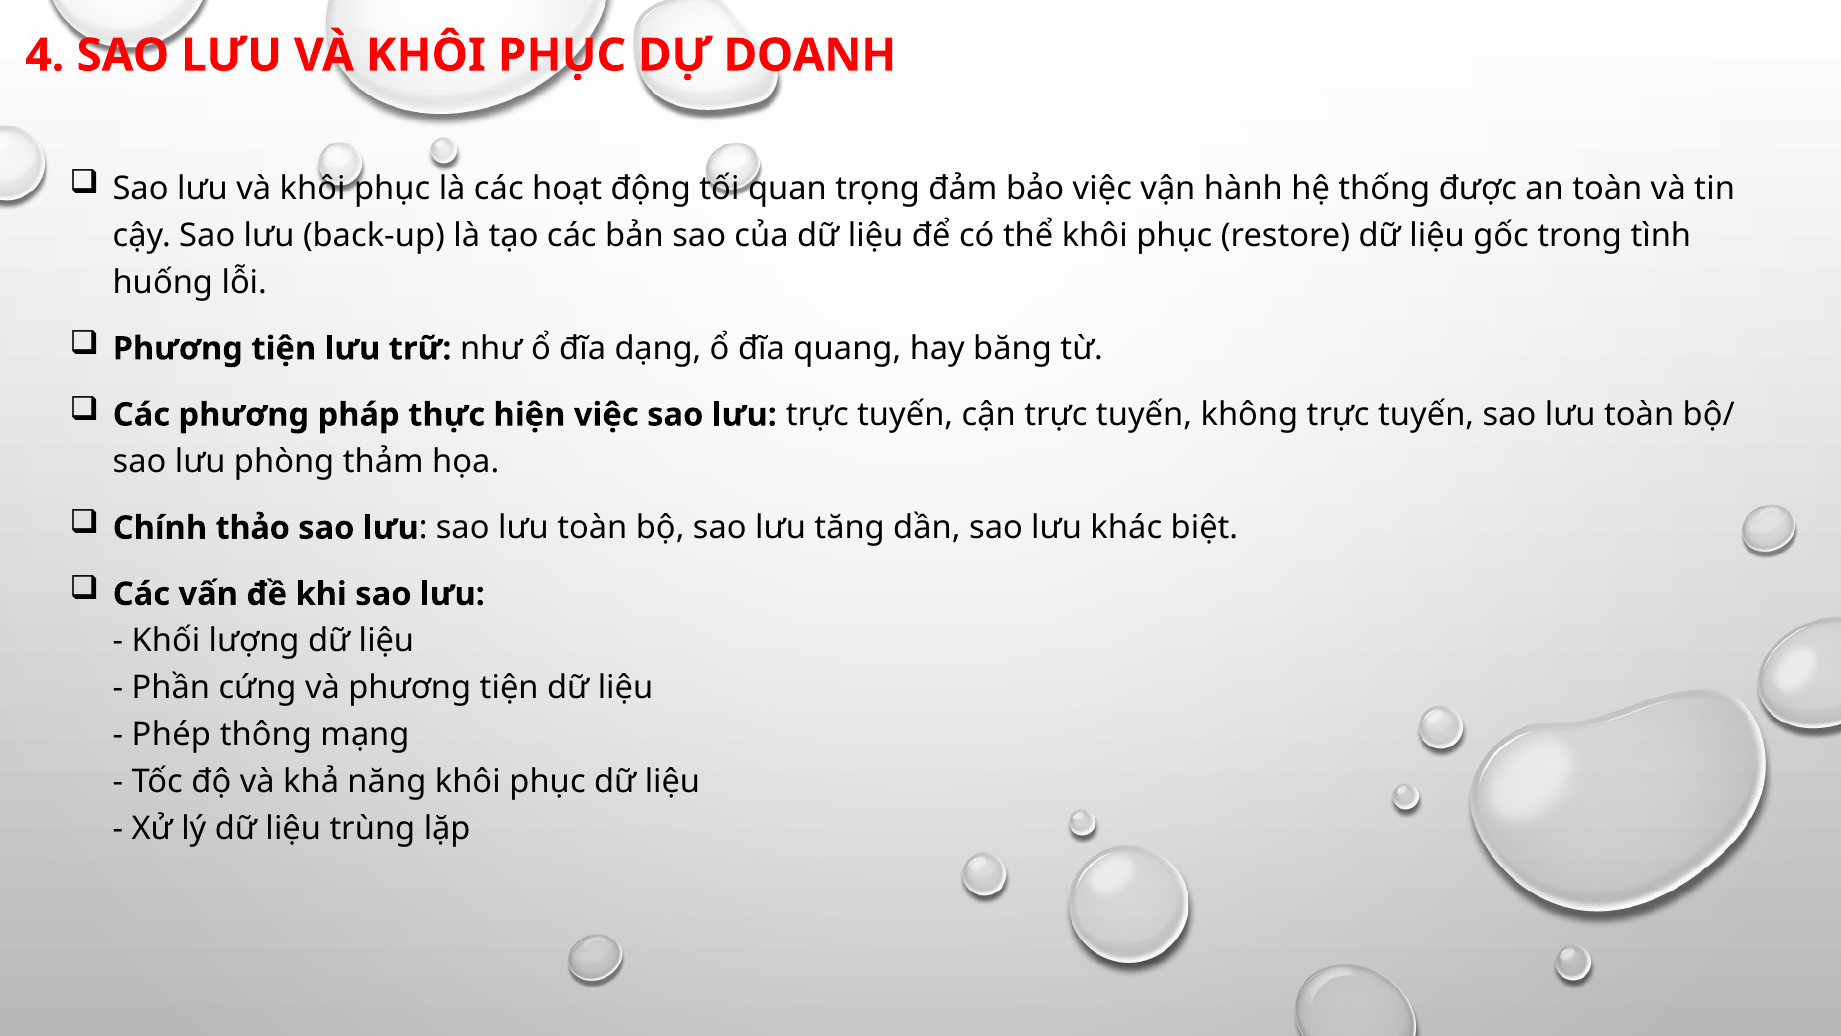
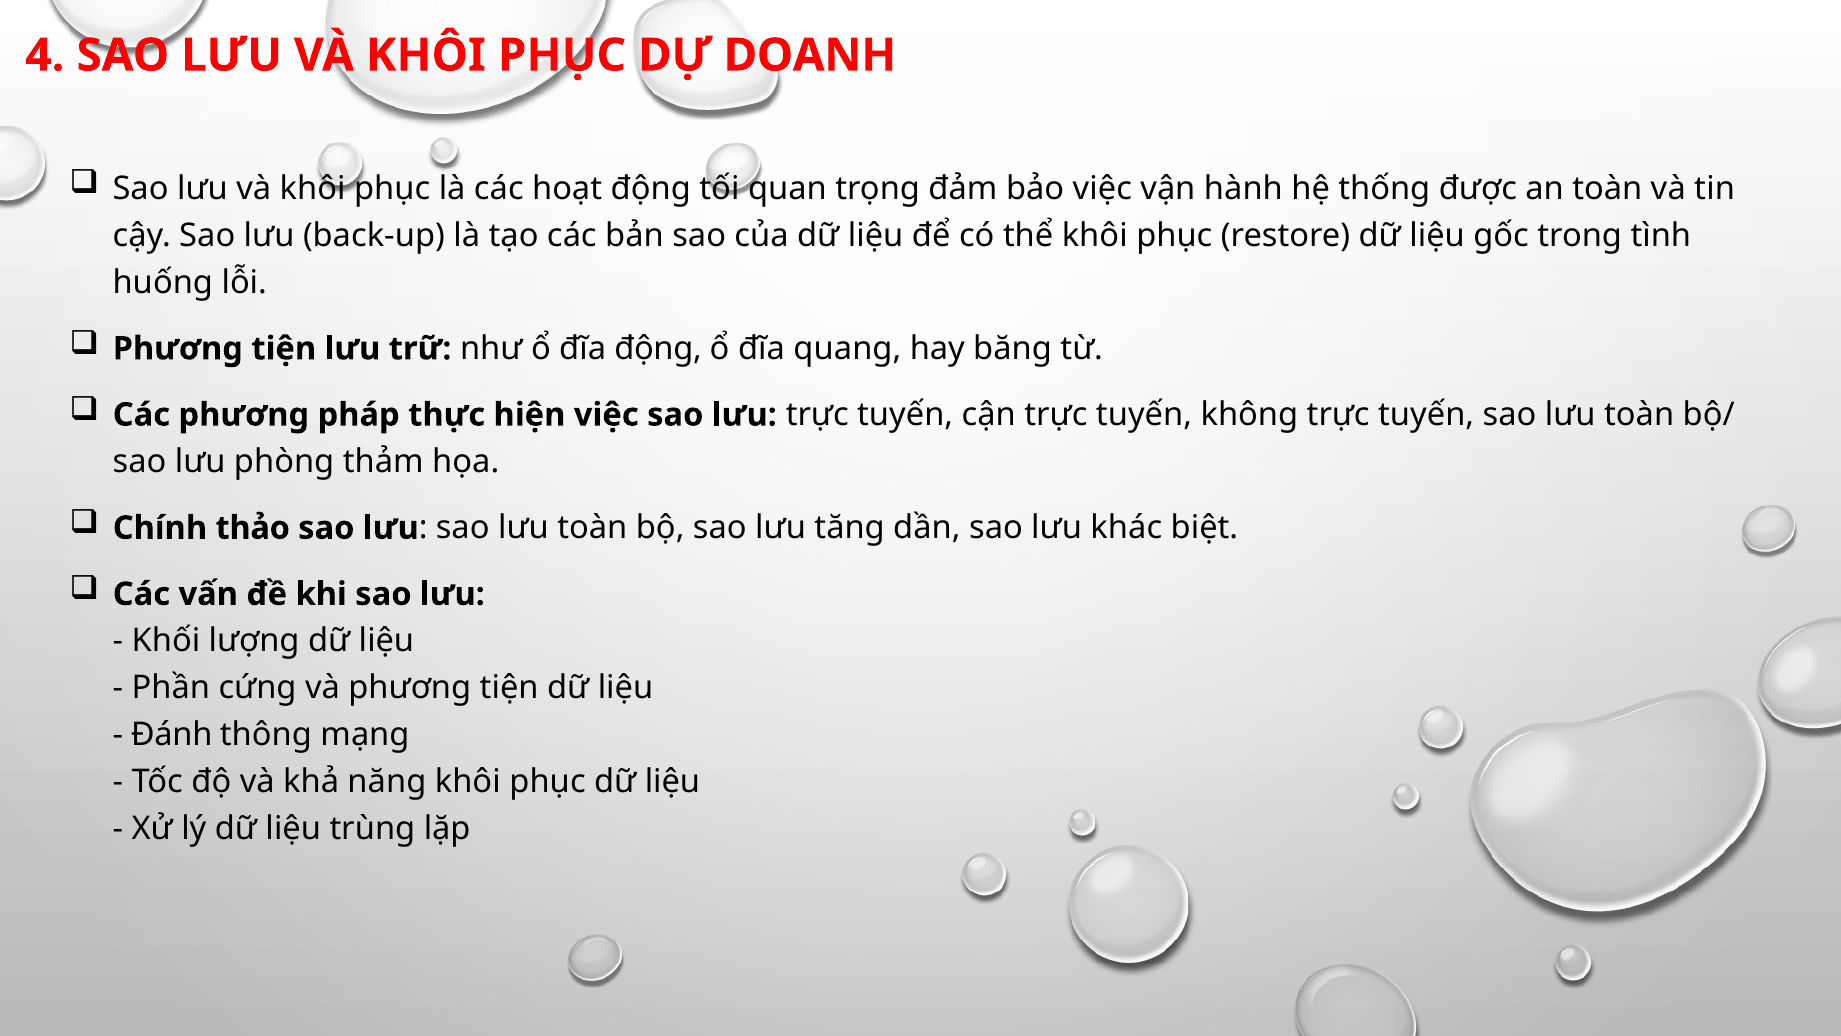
đĩa dạng: dạng -> động
Phép: Phép -> Đánh
